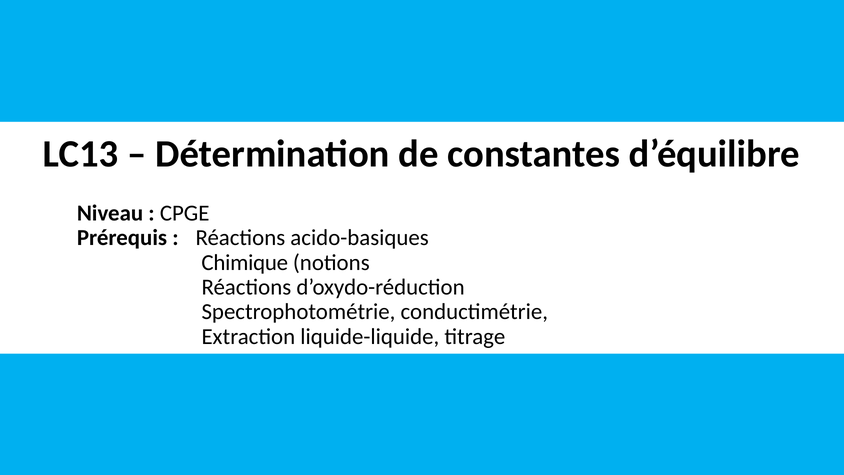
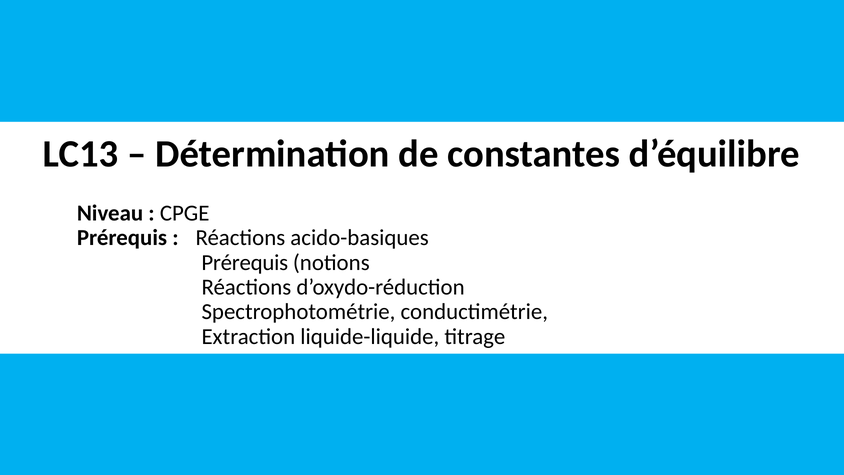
Chimique at (245, 262): Chimique -> Prérequis
